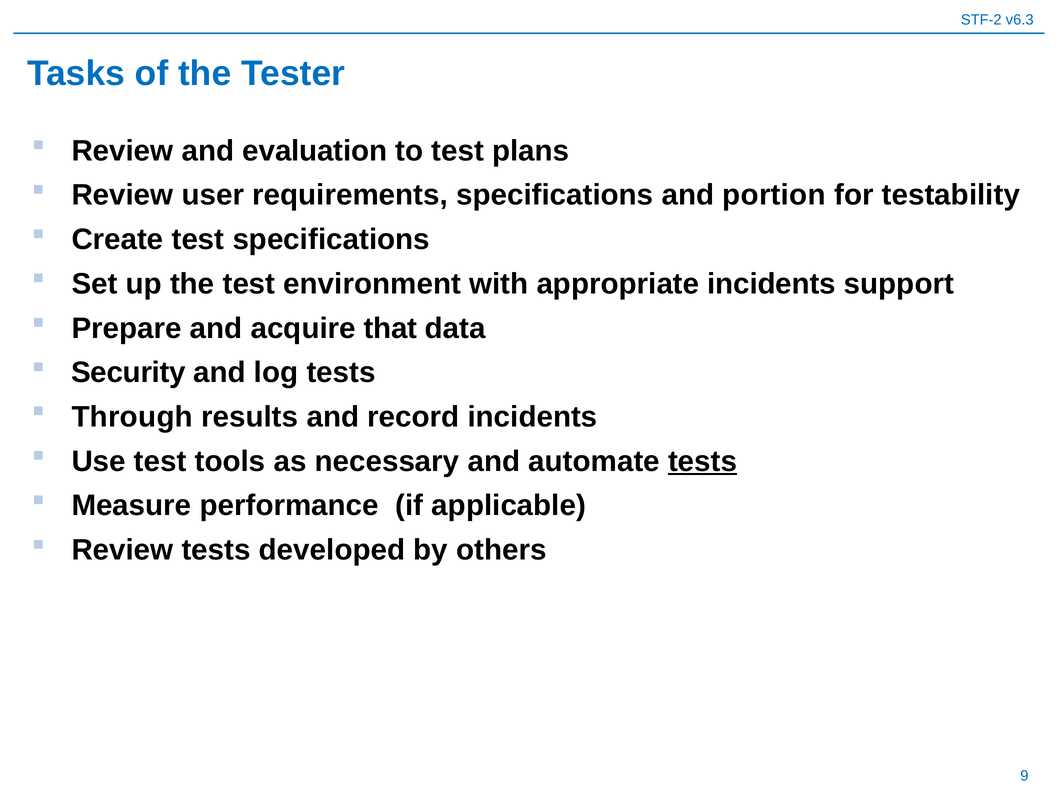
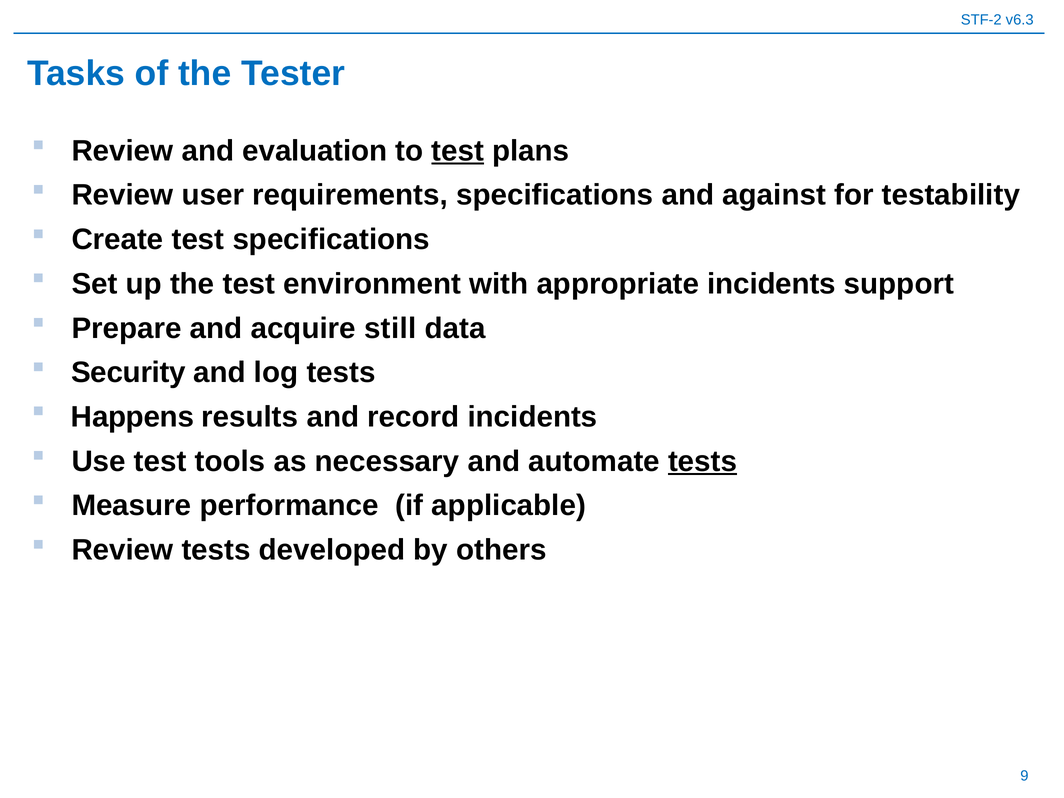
test at (458, 151) underline: none -> present
portion: portion -> against
that: that -> still
Through: Through -> Happens
